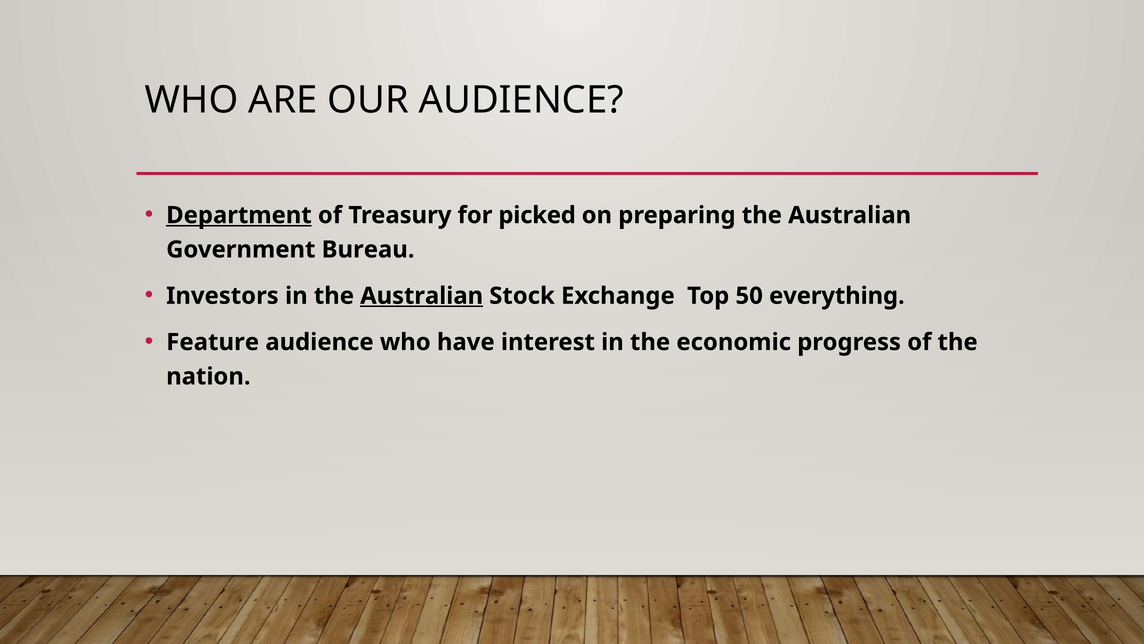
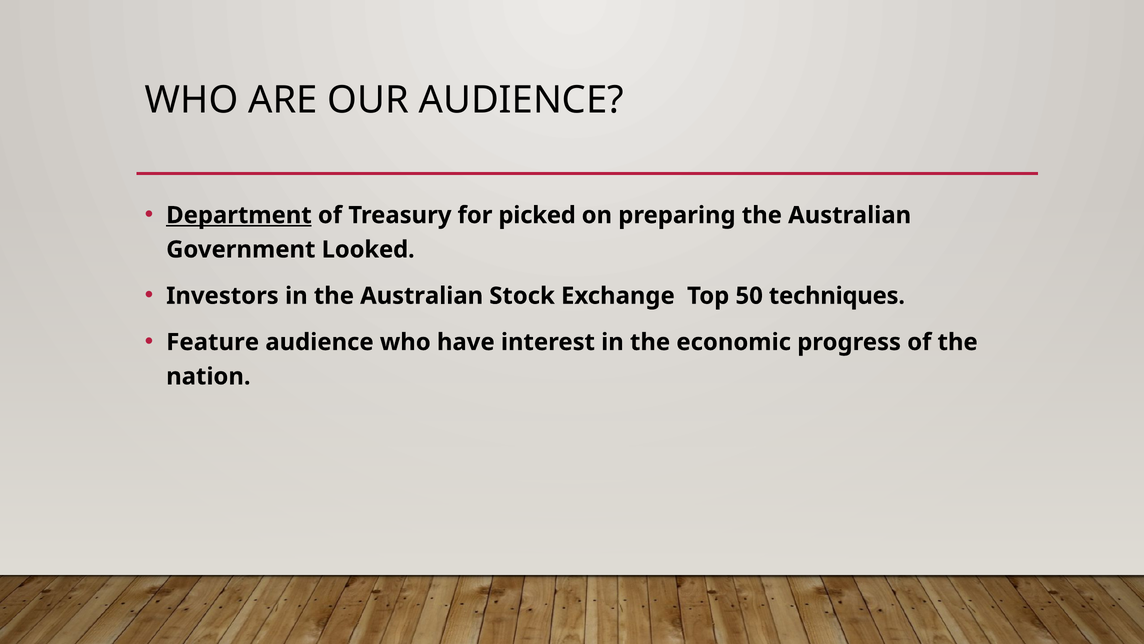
Bureau: Bureau -> Looked
Australian at (422, 296) underline: present -> none
everything: everything -> techniques
